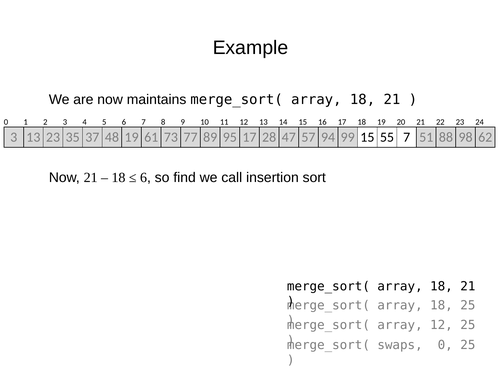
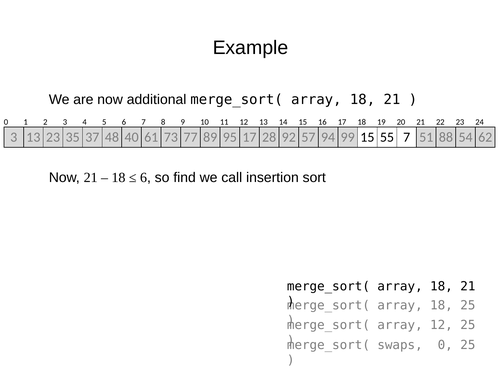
maintains: maintains -> additional
48 19: 19 -> 40
47: 47 -> 92
98: 98 -> 54
